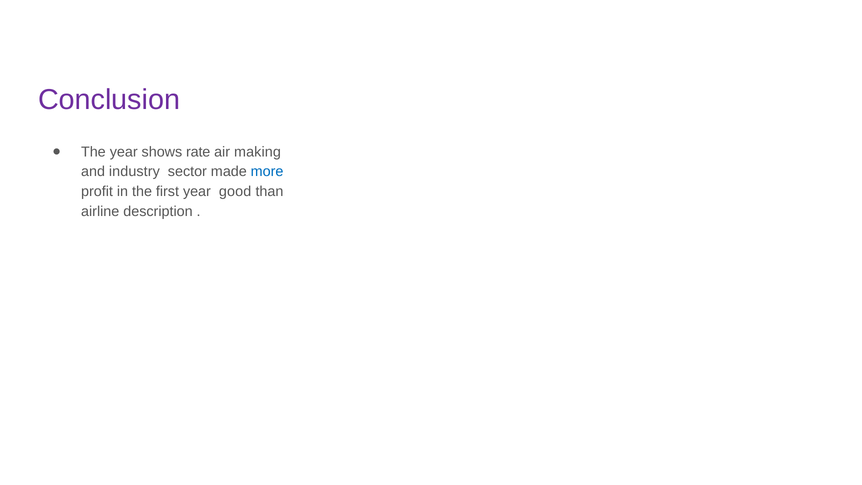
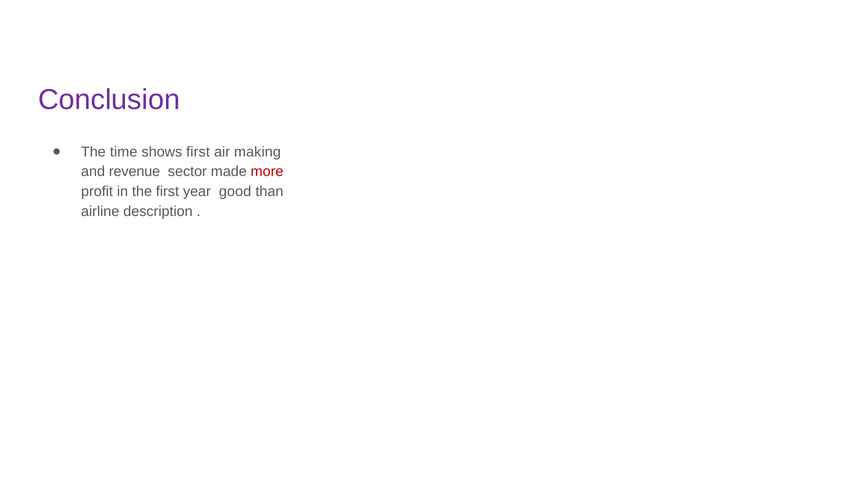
The year: year -> time
shows rate: rate -> first
industry: industry -> revenue
more colour: blue -> red
